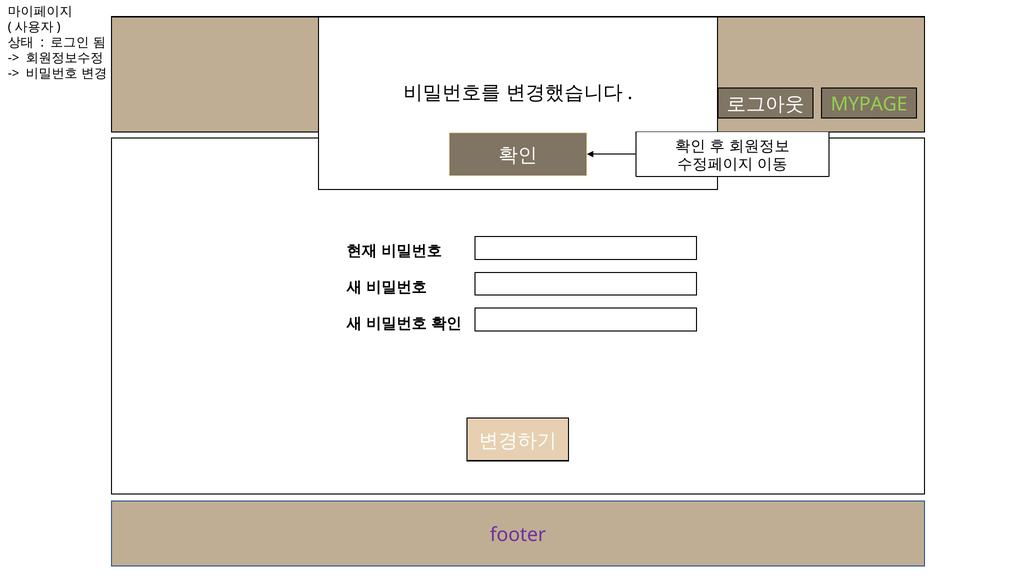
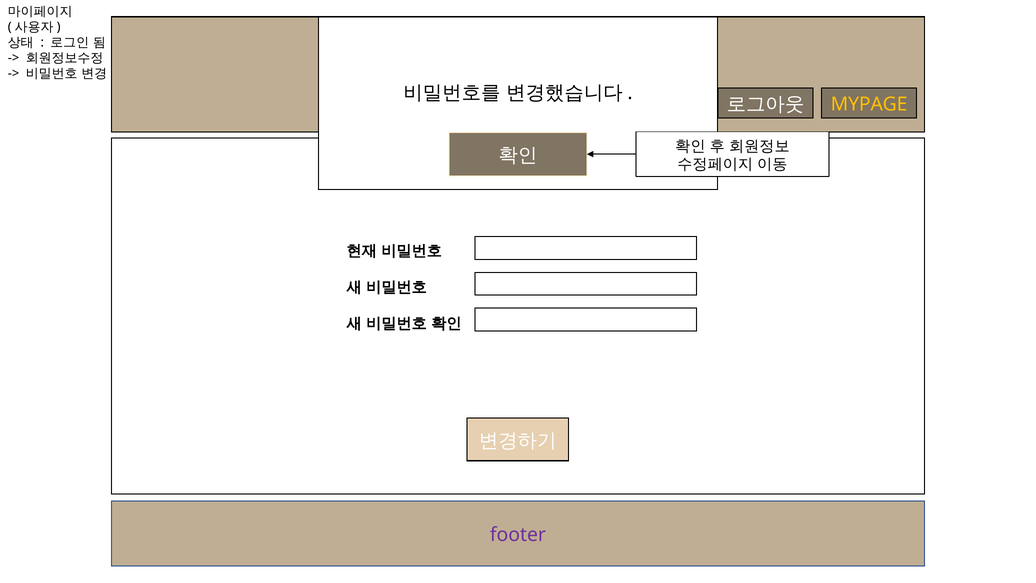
MYPAGE colour: light green -> yellow
